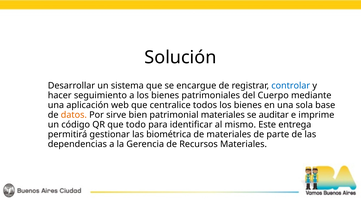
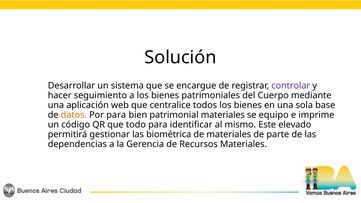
controlar colour: blue -> purple
Por sirve: sirve -> para
auditar: auditar -> equipo
entrega: entrega -> elevado
